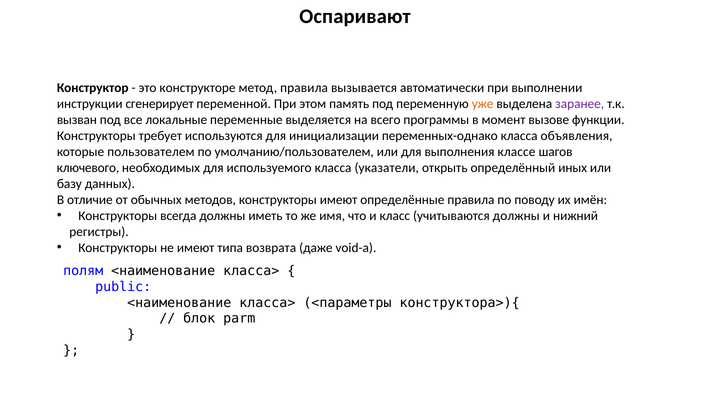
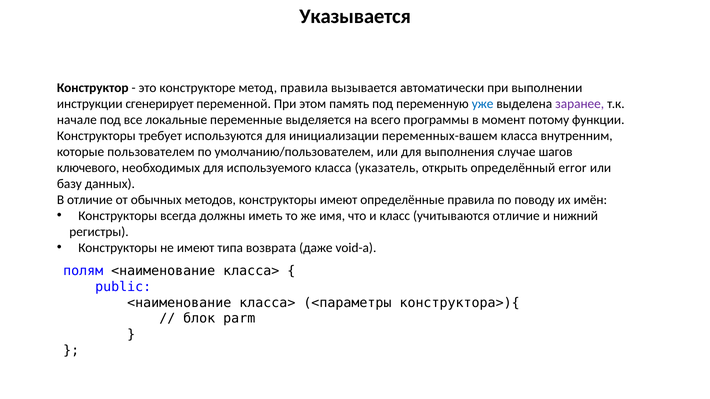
Оспаривают: Оспаривают -> Указывается
уже colour: orange -> blue
вызван: вызван -> начале
вызове: вызове -> потому
переменных-однако: переменных-однако -> переменных-вашем
объявления: объявления -> внутренним
классе: классе -> случае
указатели: указатели -> указатель
иных: иных -> error
учитываются должны: должны -> отличие
